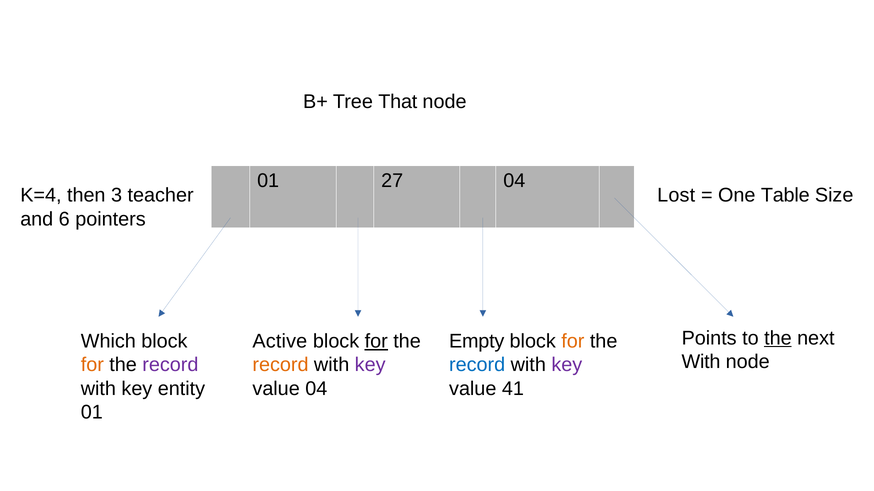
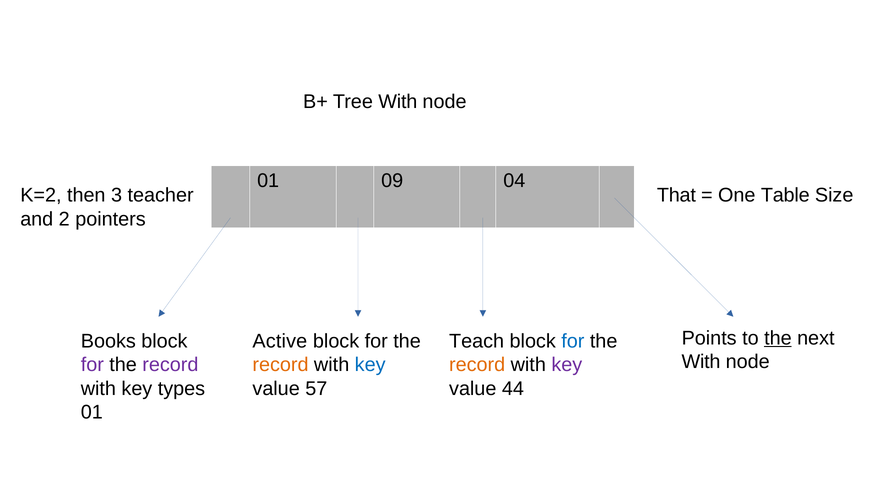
Tree That: That -> With
27: 27 -> 09
K=4: K=4 -> K=2
Lost: Lost -> That
6: 6 -> 2
Which: Which -> Books
for at (376, 342) underline: present -> none
Empty: Empty -> Teach
for at (573, 342) colour: orange -> blue
for at (92, 365) colour: orange -> purple
key at (370, 365) colour: purple -> blue
record at (477, 365) colour: blue -> orange
entity: entity -> types
value 04: 04 -> 57
41: 41 -> 44
